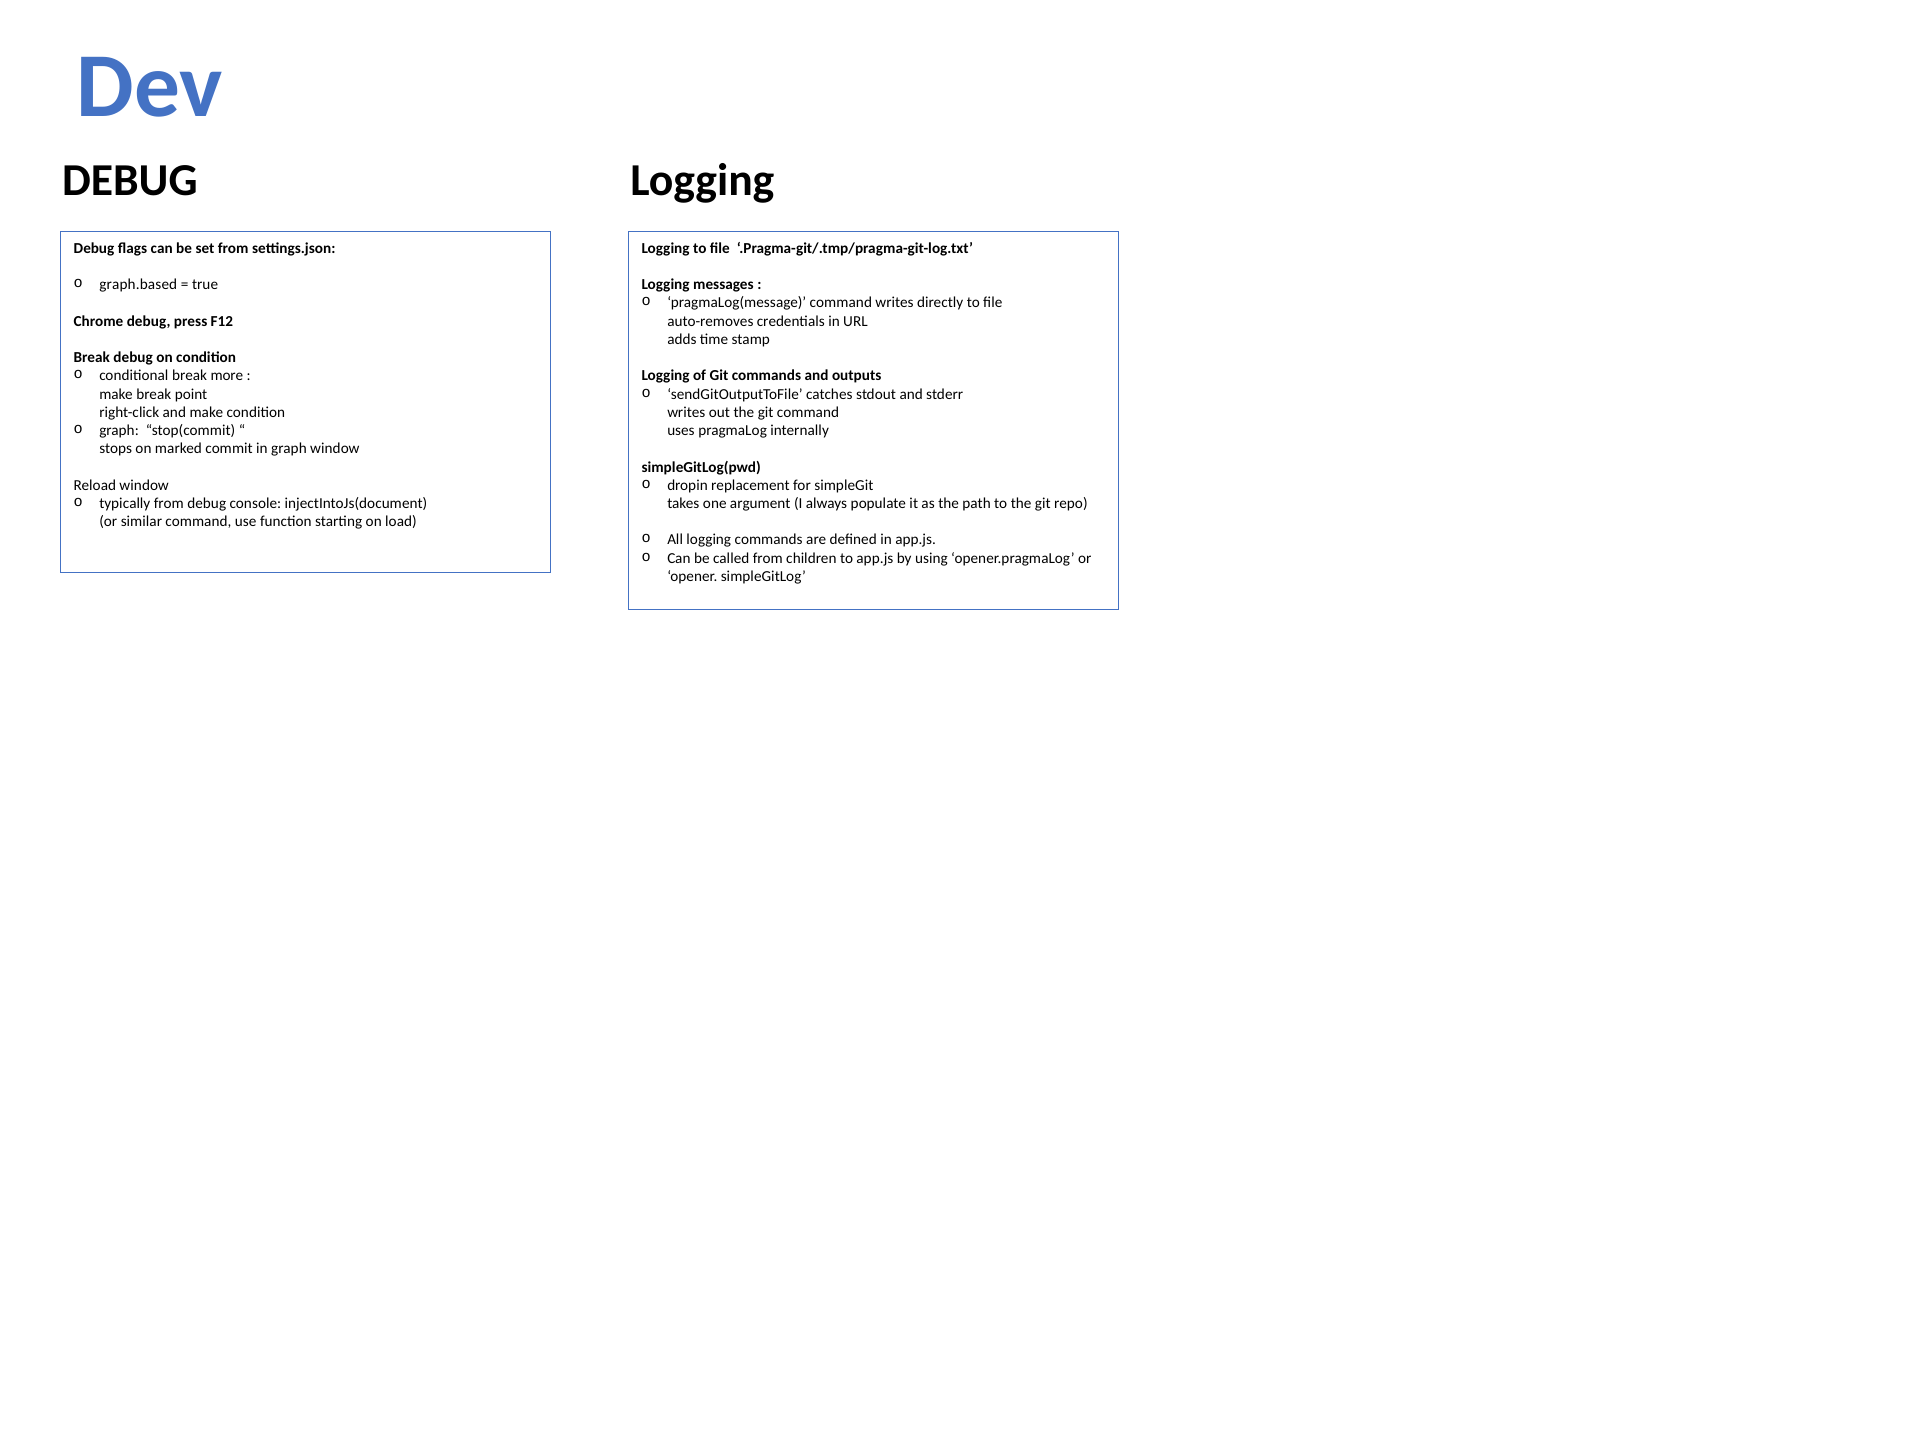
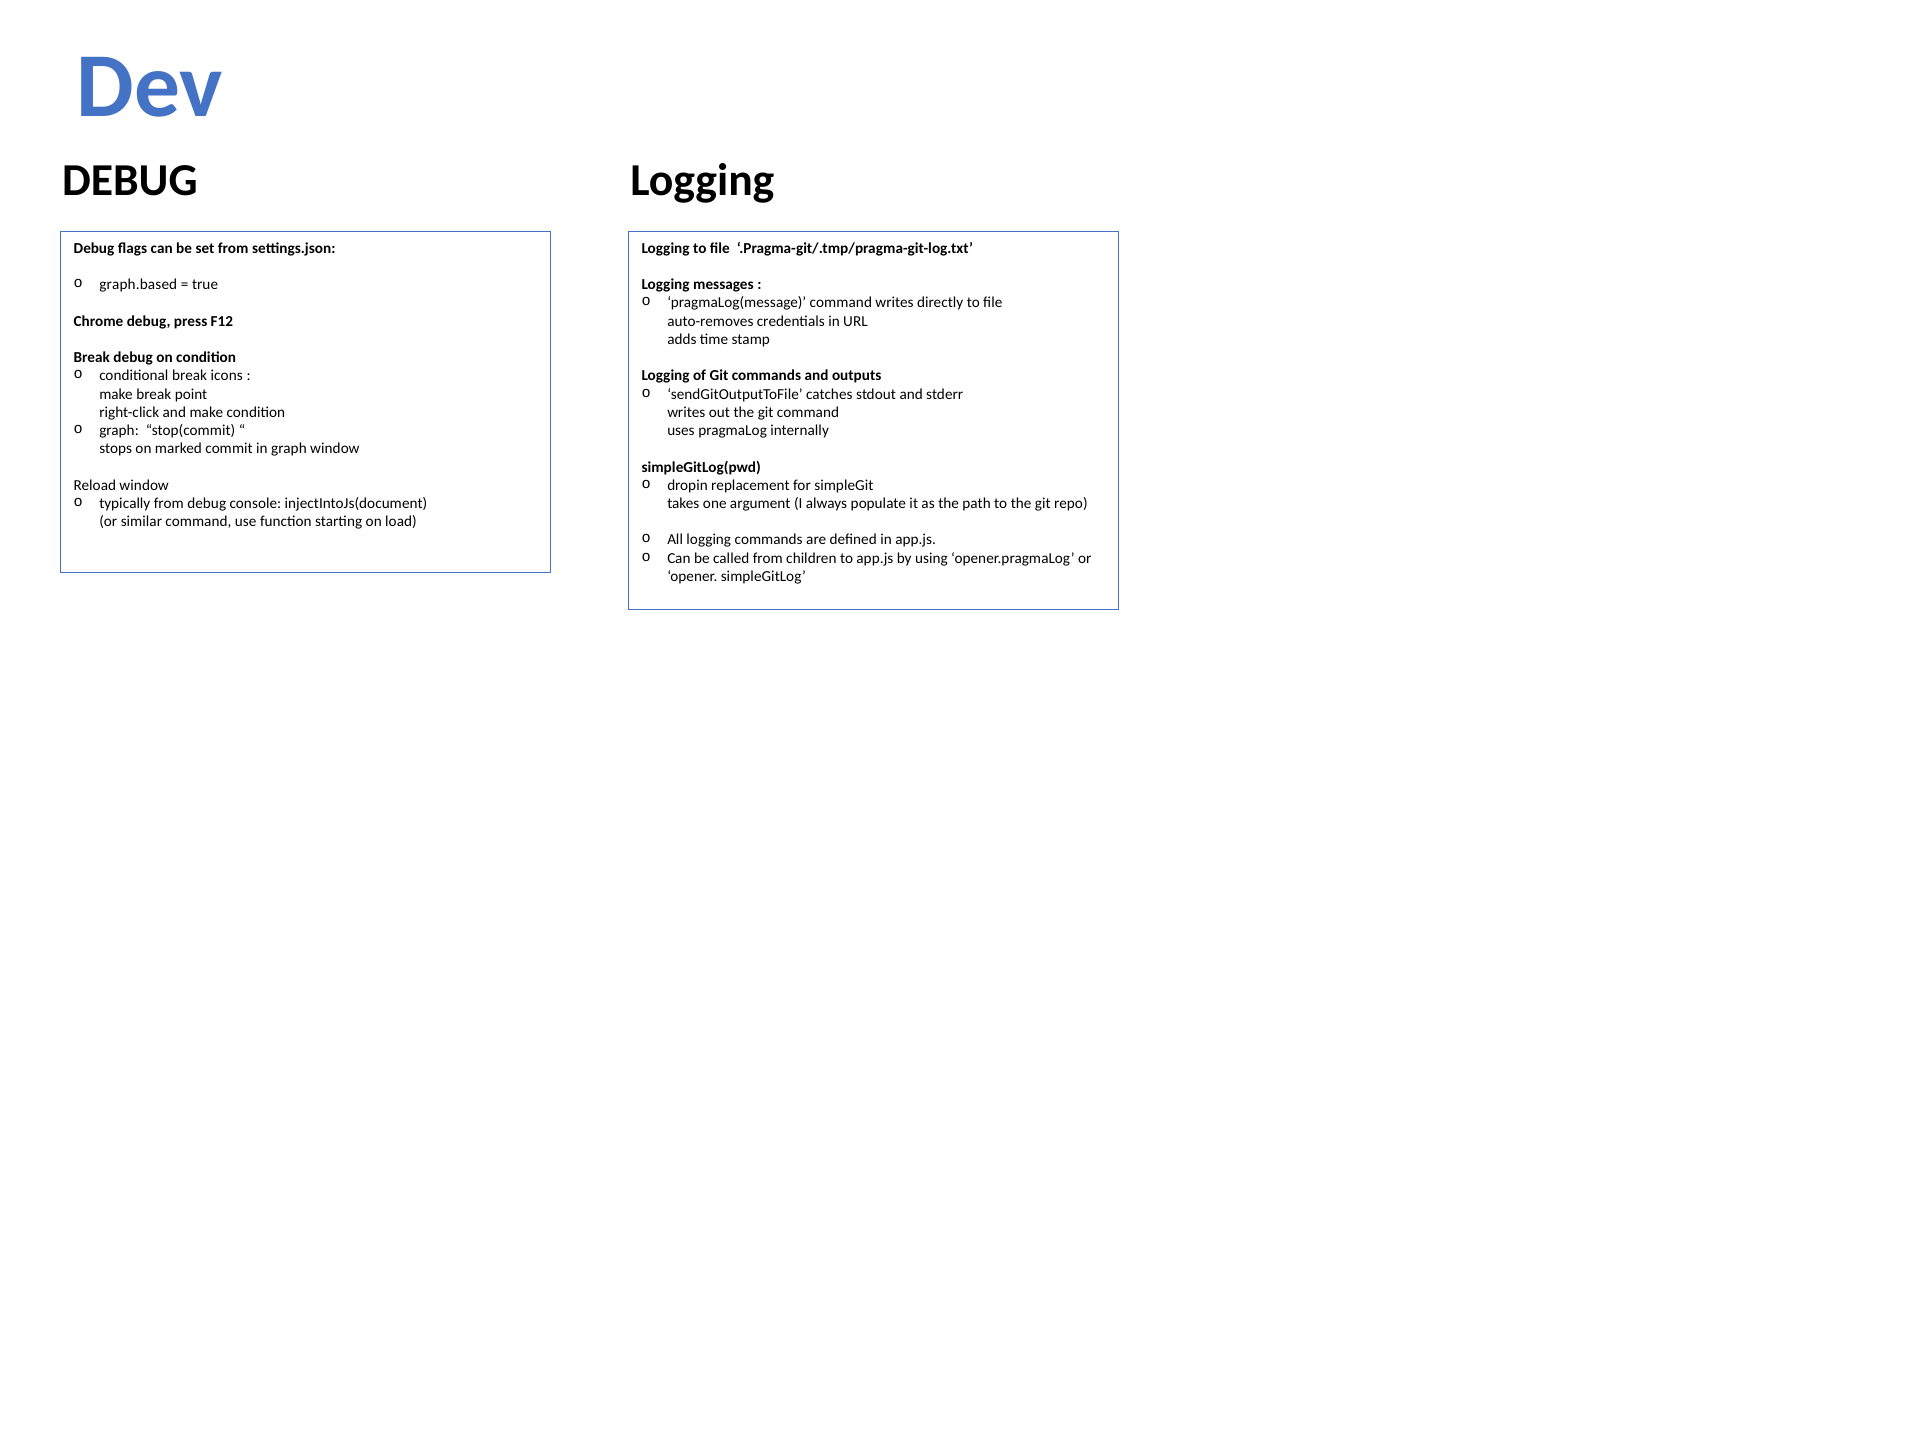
more: more -> icons
